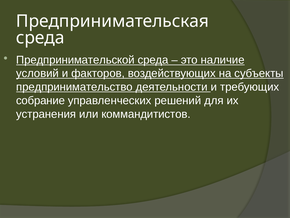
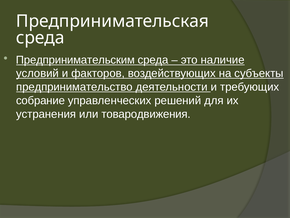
Предпринимательской: Предпринимательской -> Предпринимательским
коммандитистов: коммандитистов -> товародвижения
